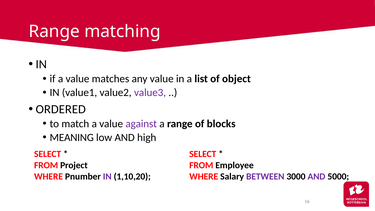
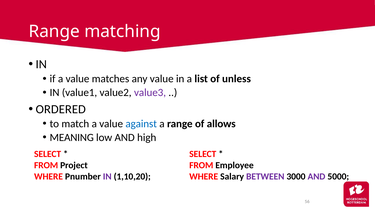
object: object -> unless
against colour: purple -> blue
blocks: blocks -> allows
